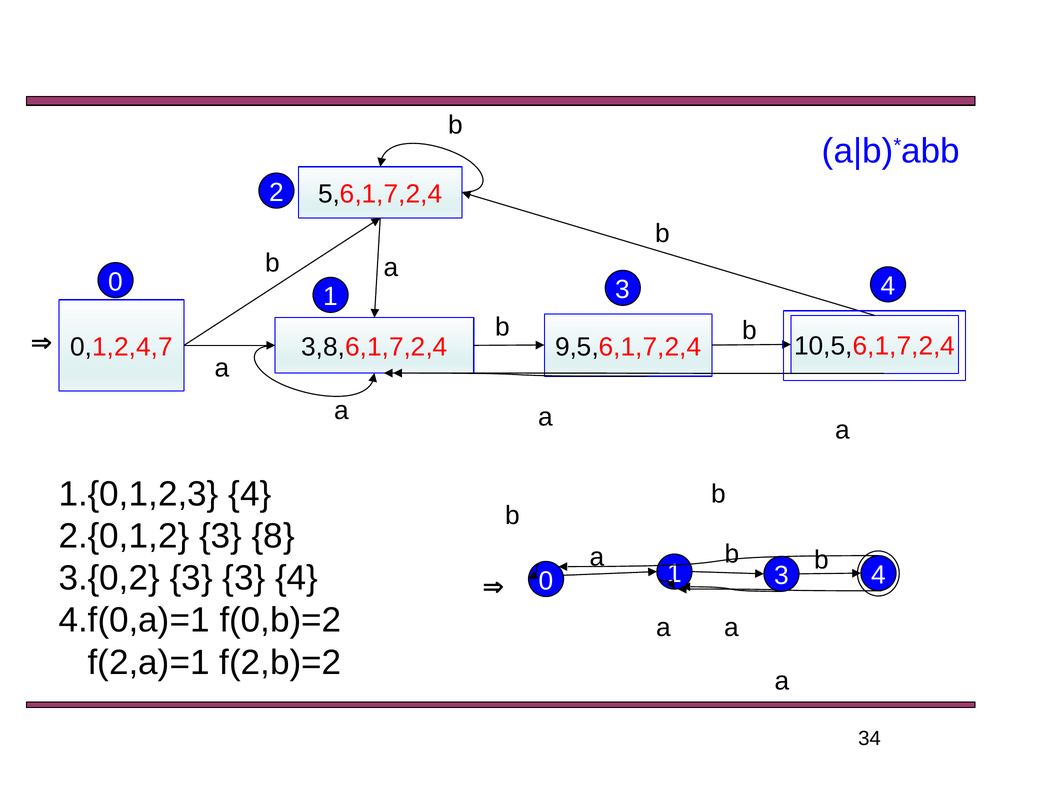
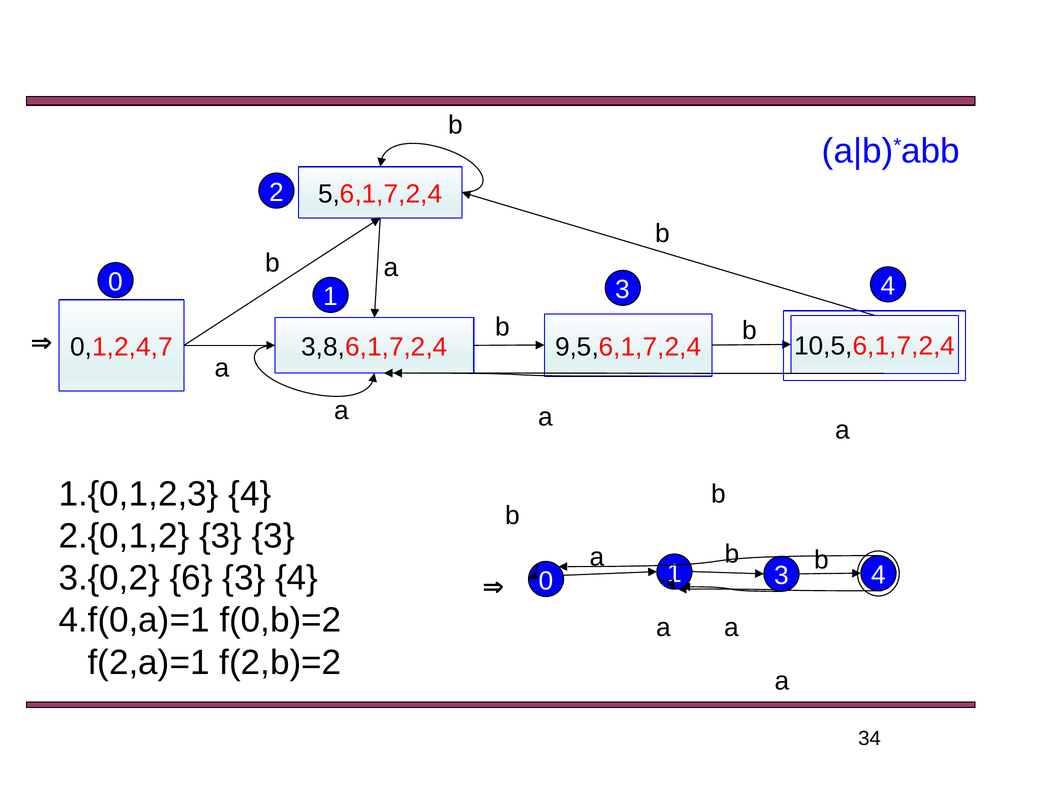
3 8: 8 -> 3
3.{0,2 3: 3 -> 6
